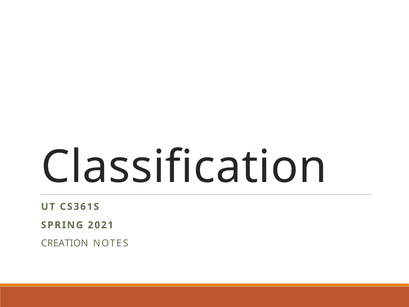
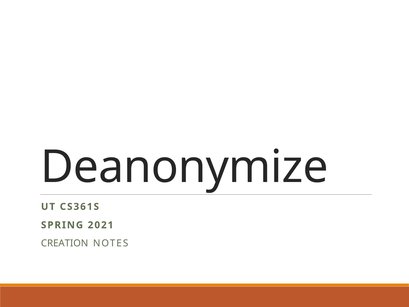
Classification: Classification -> Deanonymize
